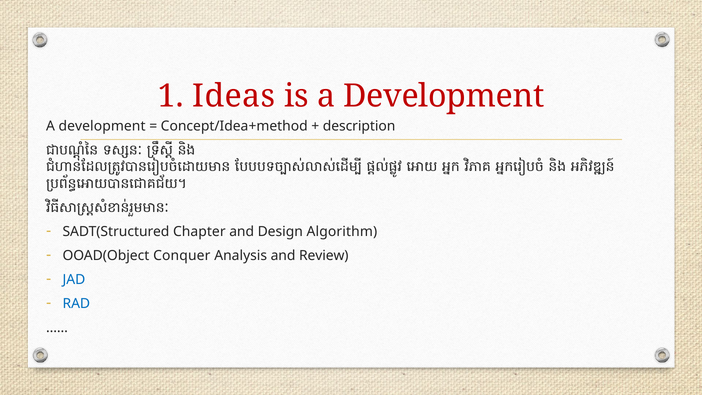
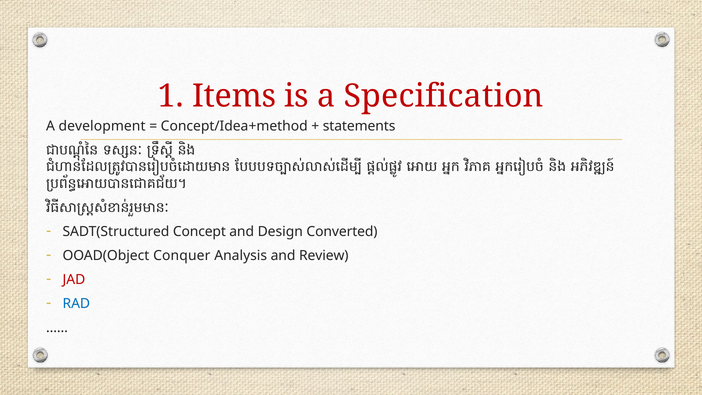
Ideas: Ideas -> Items
is a Development: Development -> Specification
description: description -> statements
Chapter: Chapter -> Concept
Algorithm: Algorithm -> Converted
JAD colour: blue -> red
